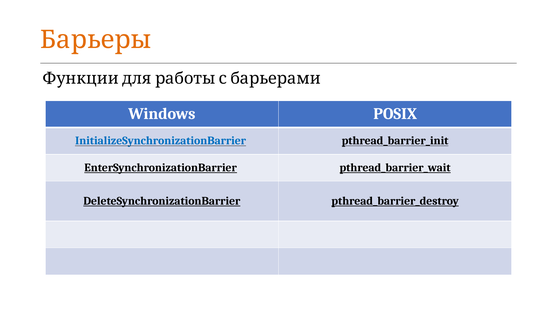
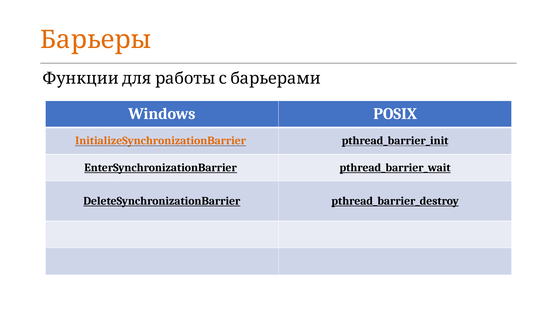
InitializeSynchronizationBarrier colour: blue -> orange
